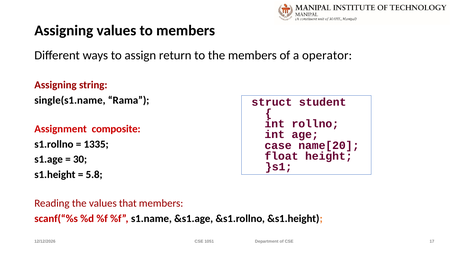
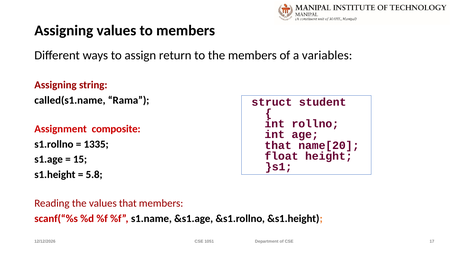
operator: operator -> variables
single(s1.name: single(s1.name -> called(s1.name
case at (278, 146): case -> that
30: 30 -> 15
